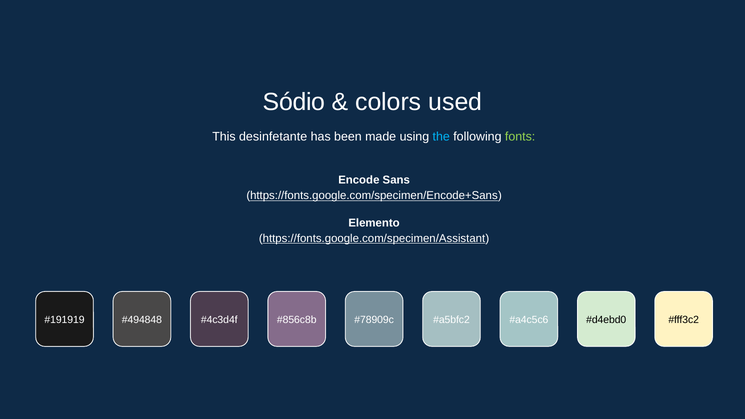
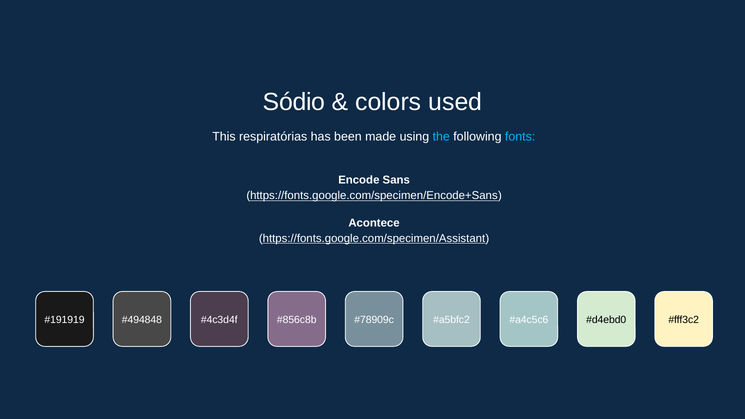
desinfetante: desinfetante -> respiratórias
fonts colour: light green -> light blue
Elemento: Elemento -> Acontece
